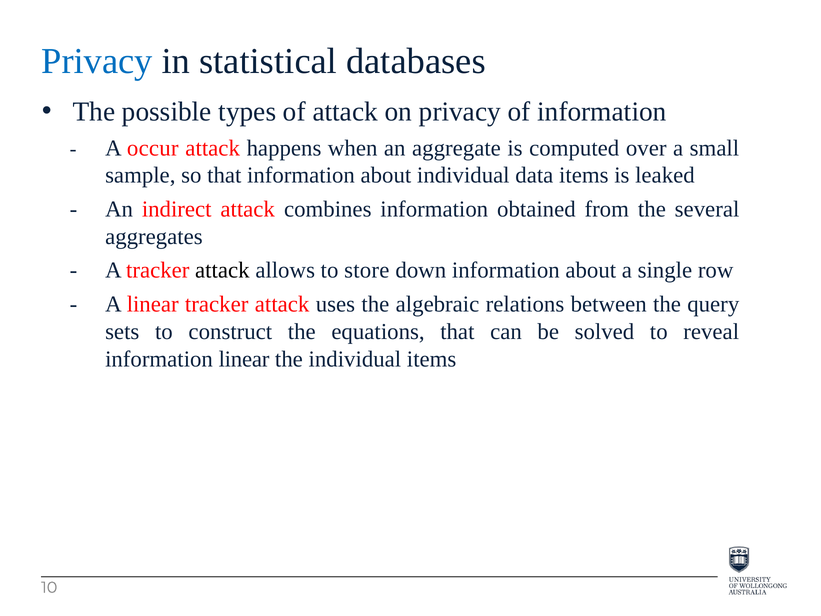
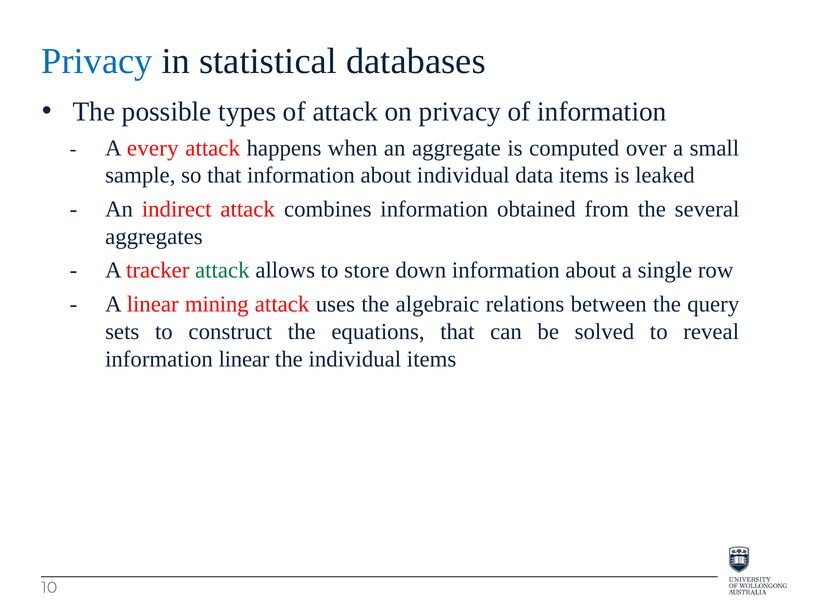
occur: occur -> every
attack at (222, 270) colour: black -> green
linear tracker: tracker -> mining
